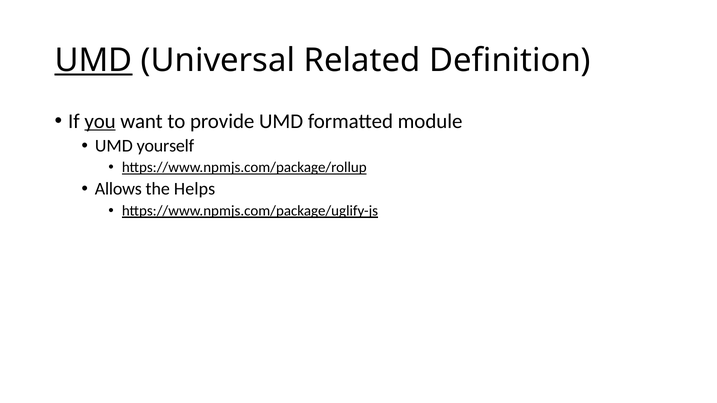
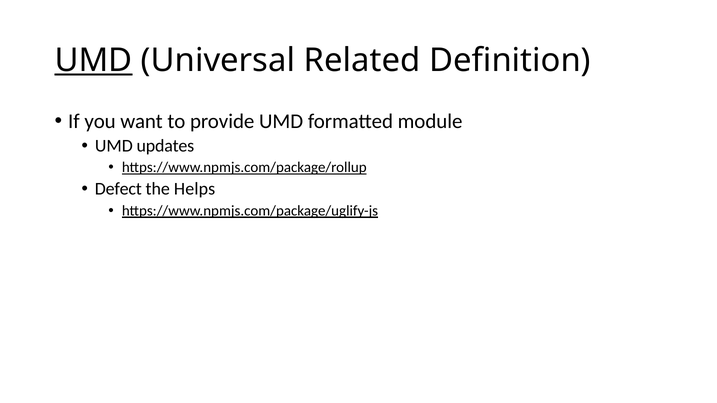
you underline: present -> none
yourself: yourself -> updates
Allows: Allows -> Defect
